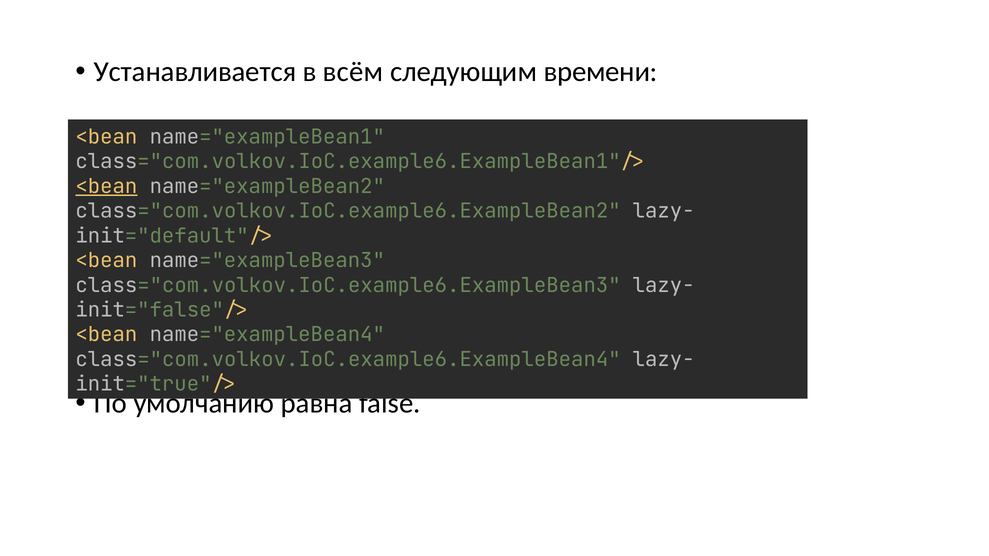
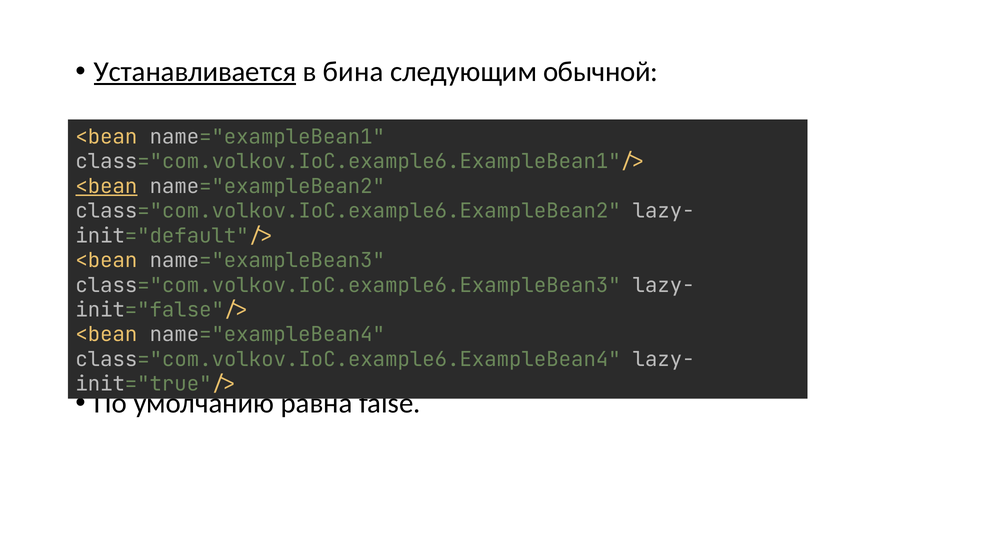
Устанавливается underline: none -> present
всём: всём -> бина
времени: времени -> обычной
